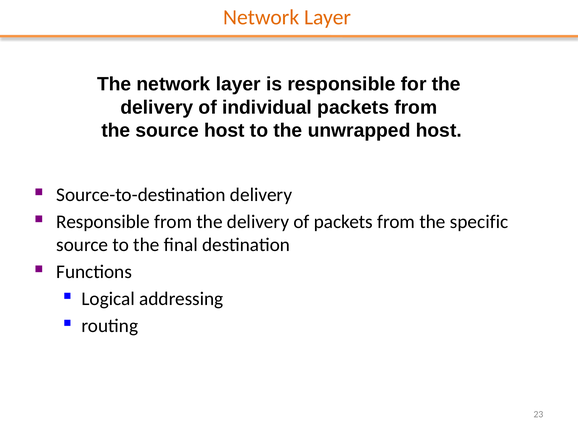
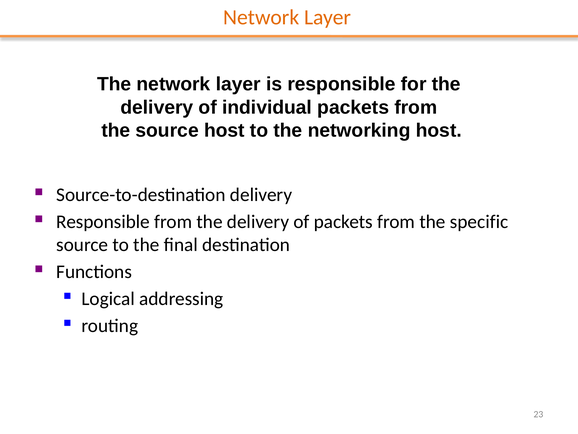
unwrapped: unwrapped -> networking
